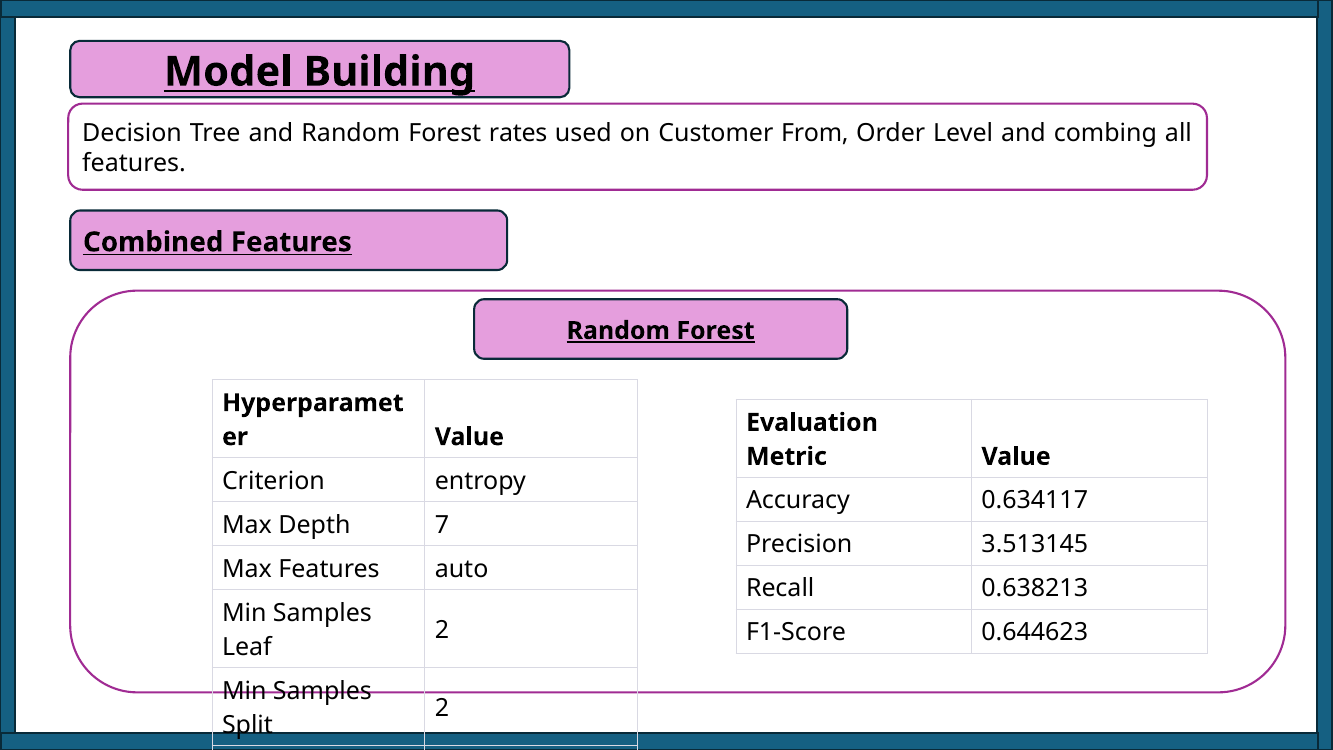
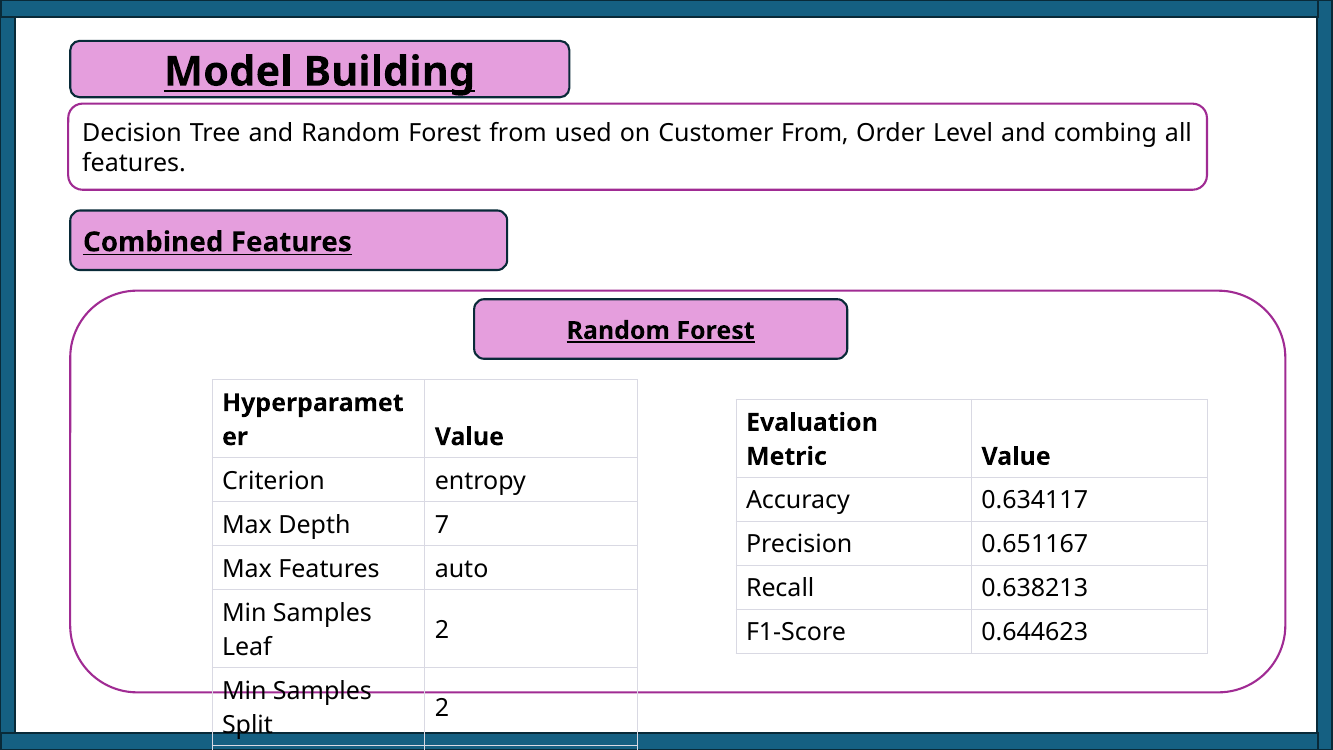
Forest rates: rates -> from
3.513145: 3.513145 -> 0.651167
